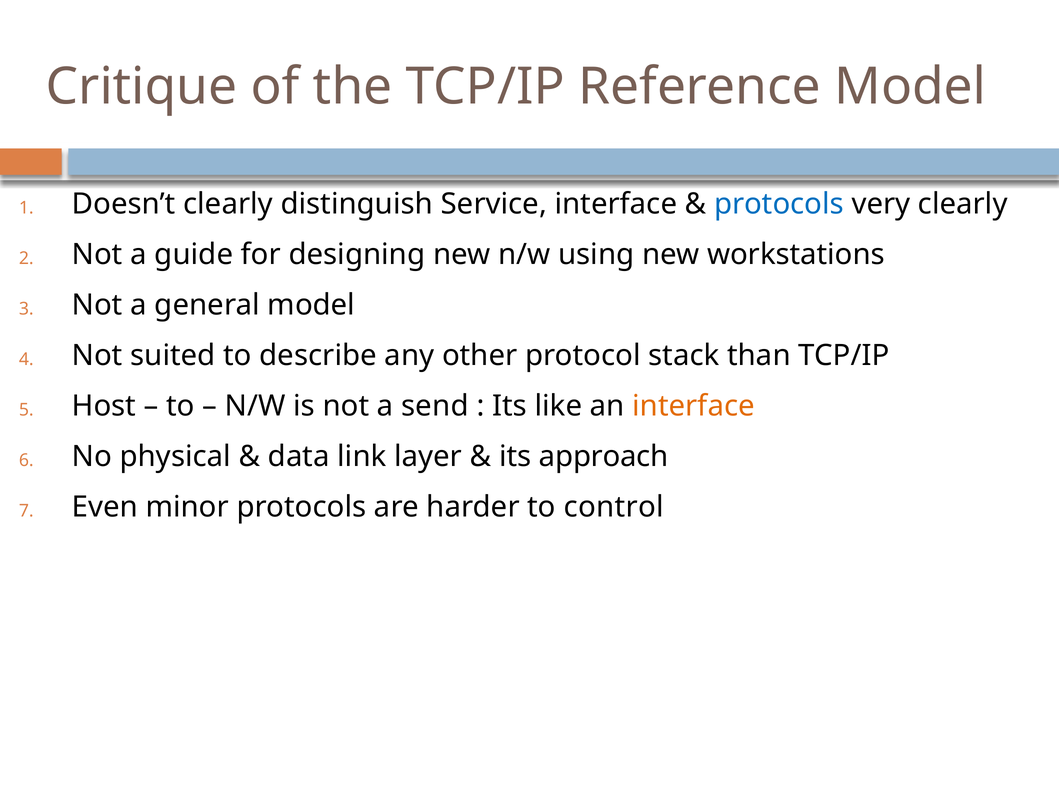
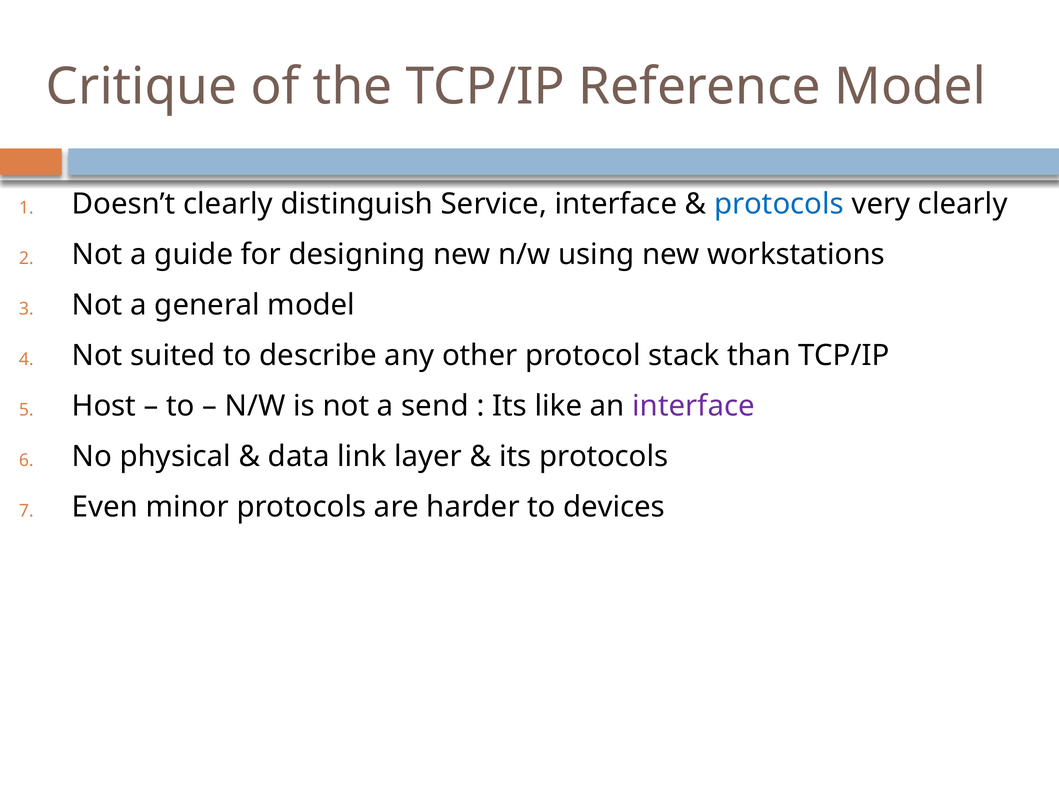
interface at (694, 406) colour: orange -> purple
its approach: approach -> protocols
control: control -> devices
